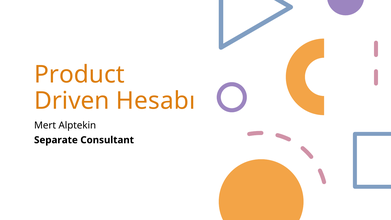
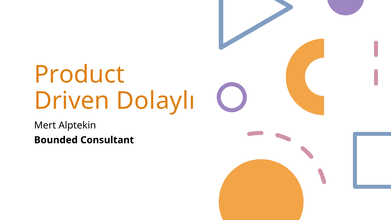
Hesabı: Hesabı -> Dolaylı
Separate: Separate -> Bounded
